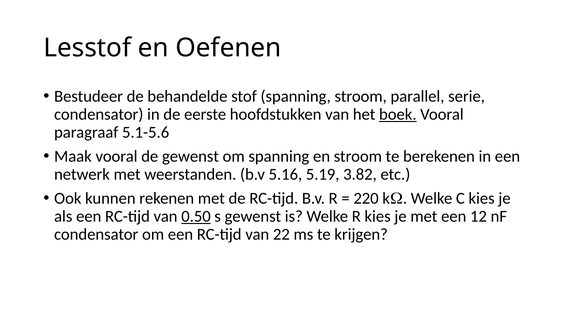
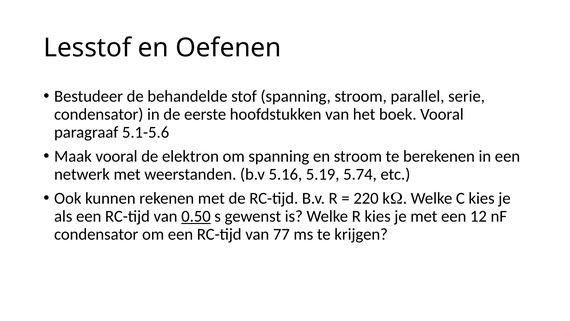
boek underline: present -> none
de gewenst: gewenst -> elektron
3.82: 3.82 -> 5.74
22: 22 -> 77
